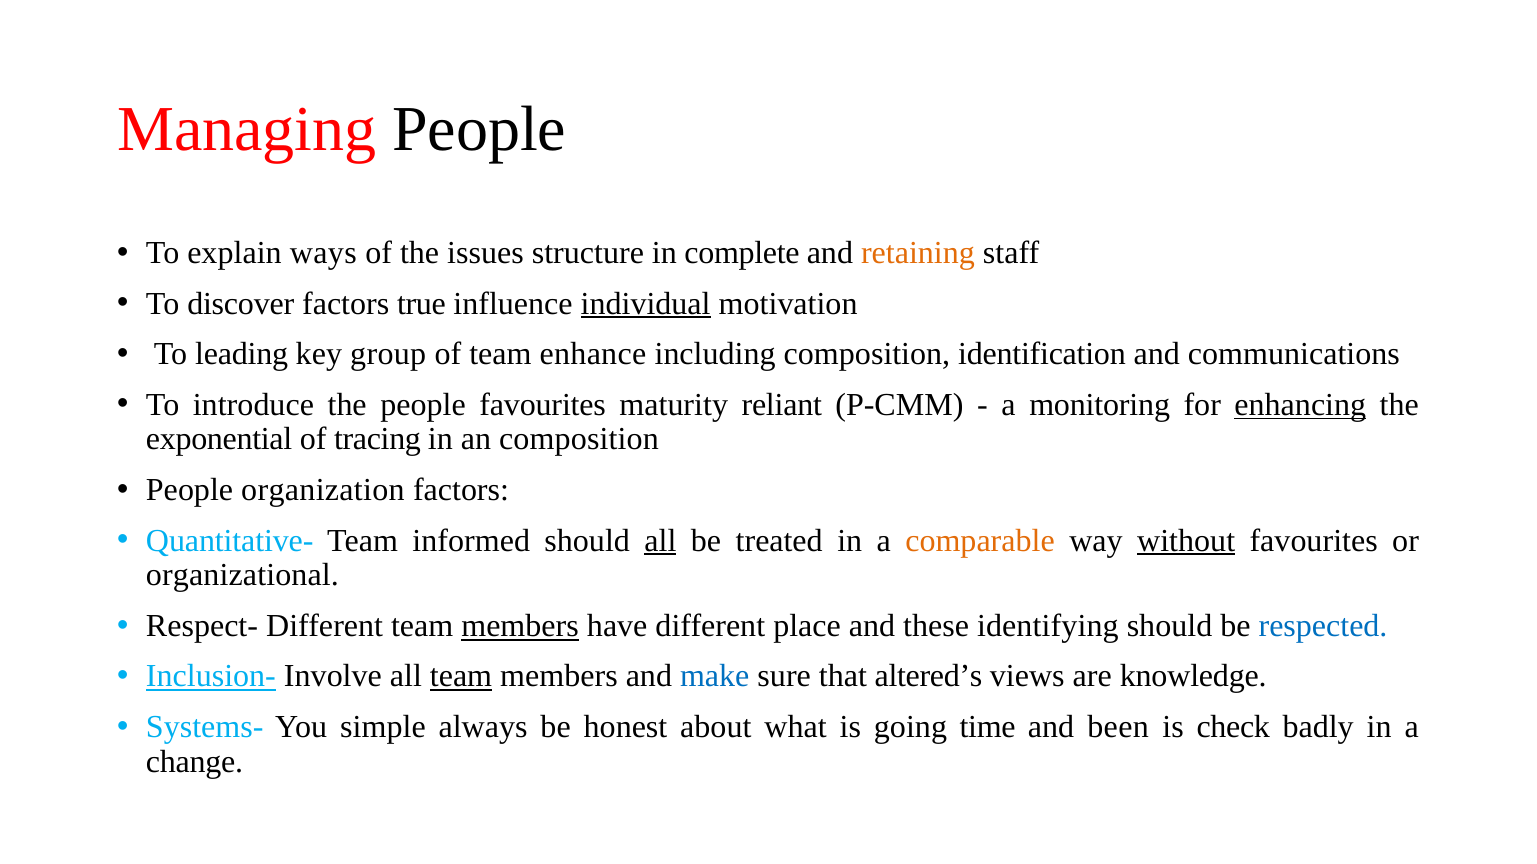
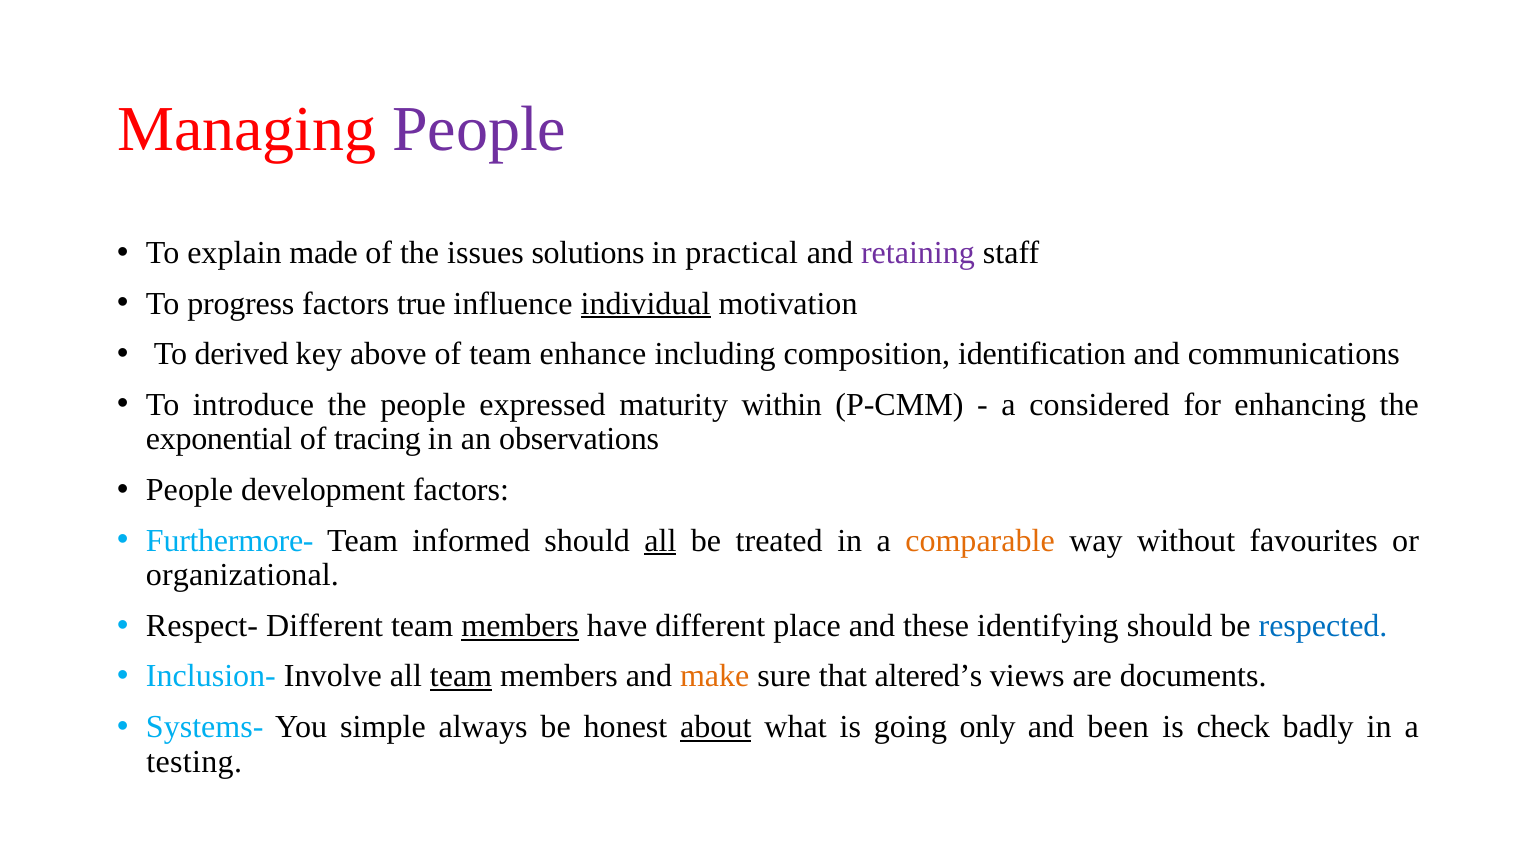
People at (479, 129) colour: black -> purple
ways: ways -> made
structure: structure -> solutions
complete: complete -> practical
retaining colour: orange -> purple
discover: discover -> progress
leading: leading -> derived
group: group -> above
people favourites: favourites -> expressed
reliant: reliant -> within
monitoring: monitoring -> considered
enhancing underline: present -> none
an composition: composition -> observations
organization: organization -> development
Quantitative-: Quantitative- -> Furthermore-
without underline: present -> none
Inclusion- underline: present -> none
make colour: blue -> orange
knowledge: knowledge -> documents
about underline: none -> present
time: time -> only
change: change -> testing
